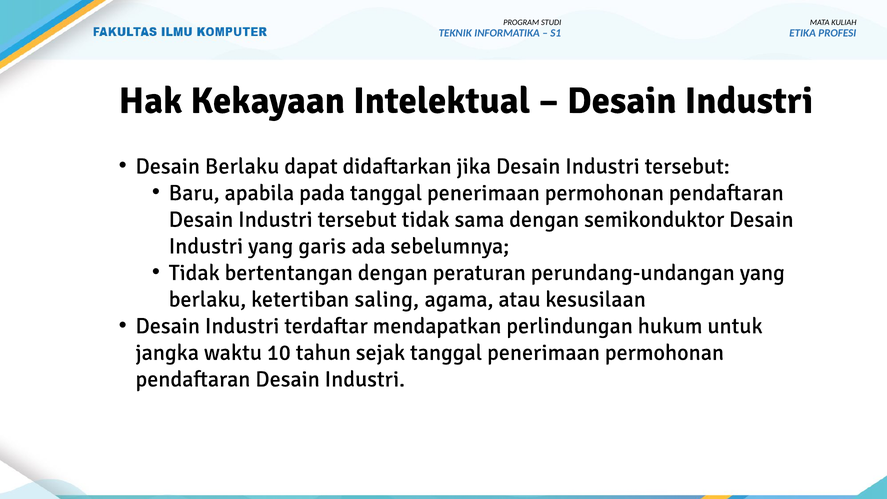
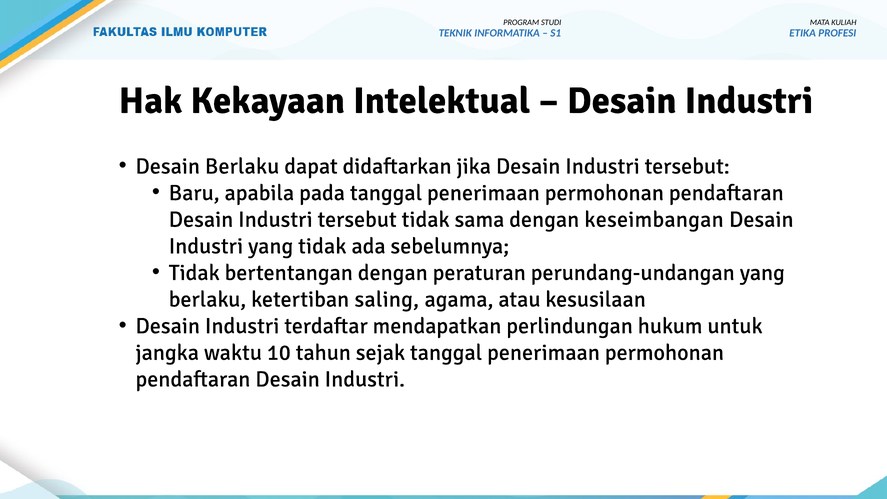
semikonduktor: semikonduktor -> keseimbangan
yang garis: garis -> tidak
